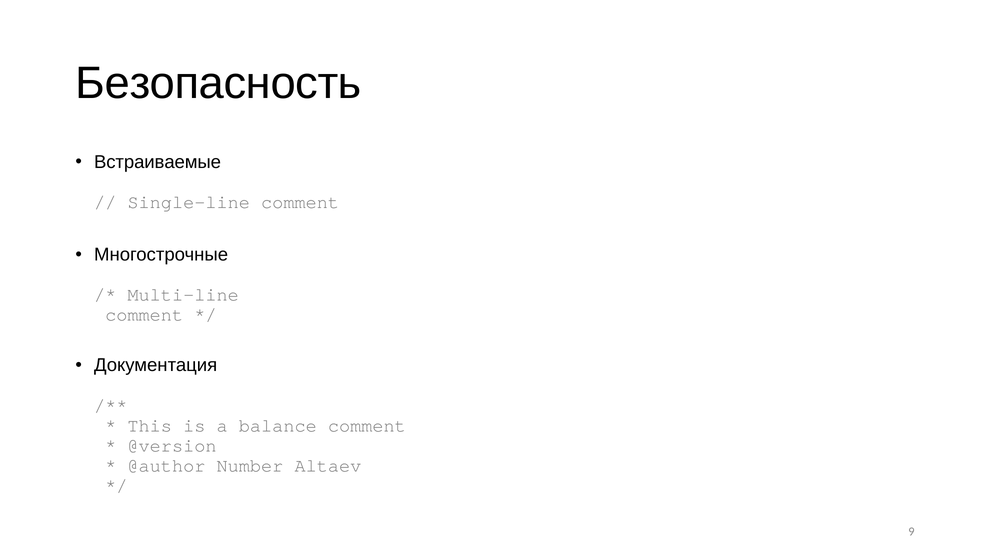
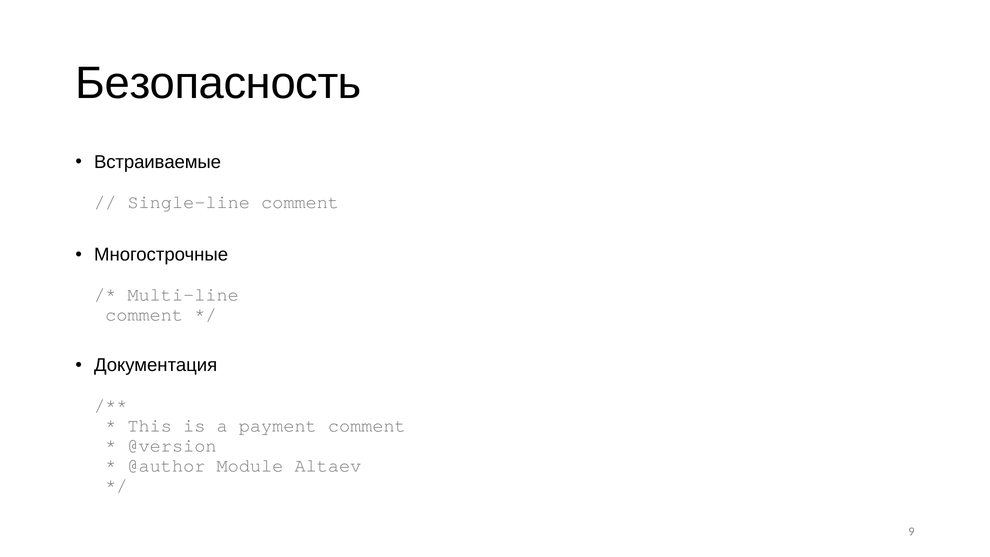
balance: balance -> payment
Number: Number -> Module
